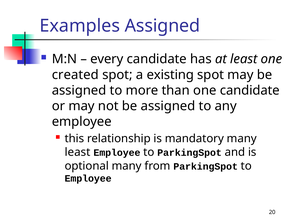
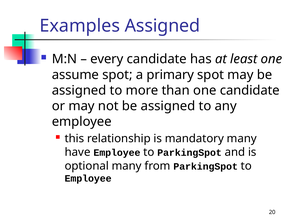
created: created -> assume
existing: existing -> primary
least at (78, 152): least -> have
